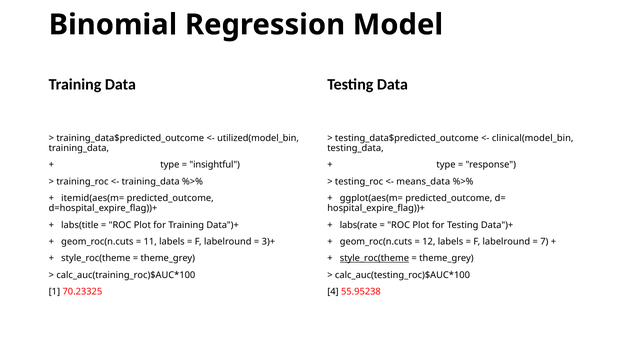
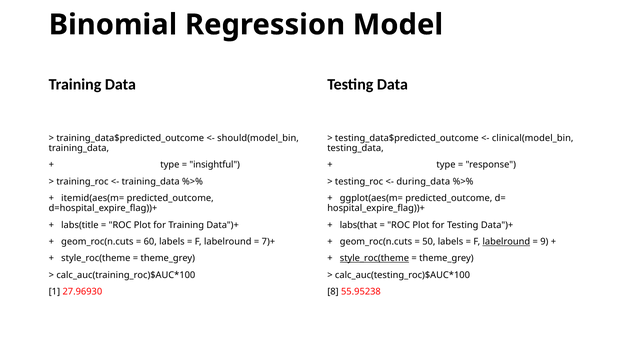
utilized(model_bin: utilized(model_bin -> should(model_bin
means_data: means_data -> during_data
labs(rate: labs(rate -> labs(that
11: 11 -> 60
3)+: 3)+ -> 7)+
12: 12 -> 50
labelround at (506, 242) underline: none -> present
7: 7 -> 9
70.23325: 70.23325 -> 27.96930
4: 4 -> 8
